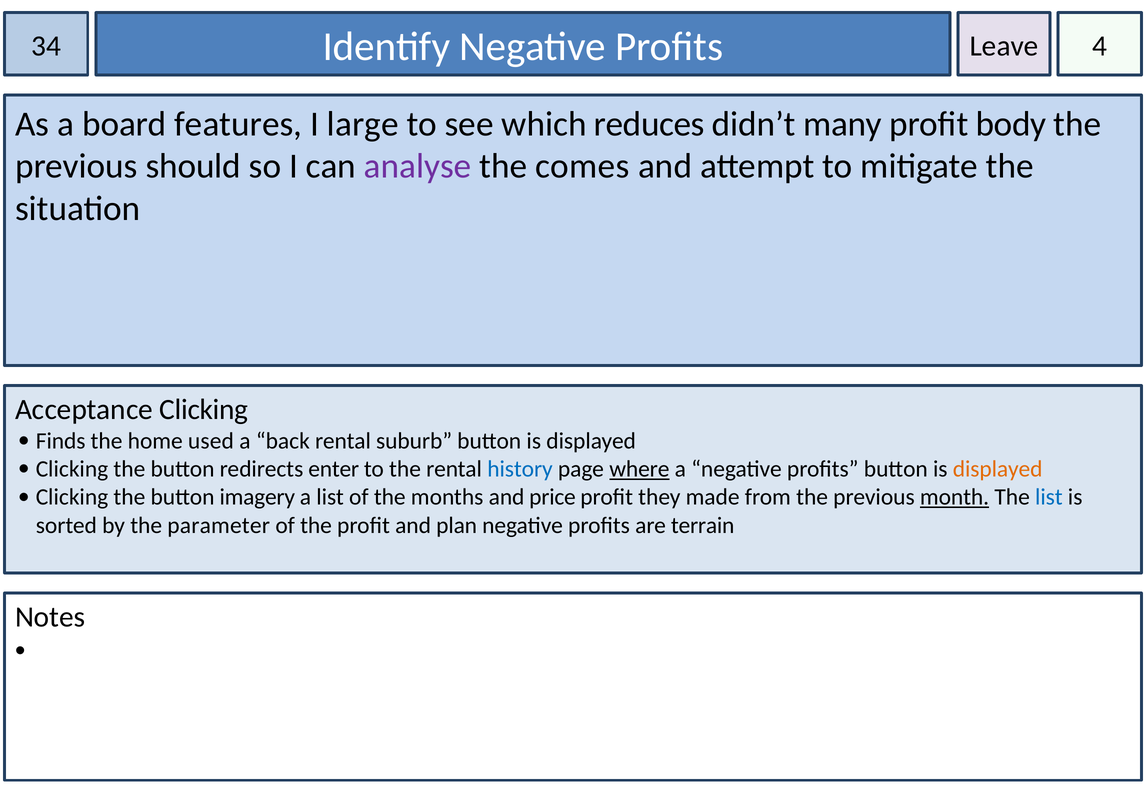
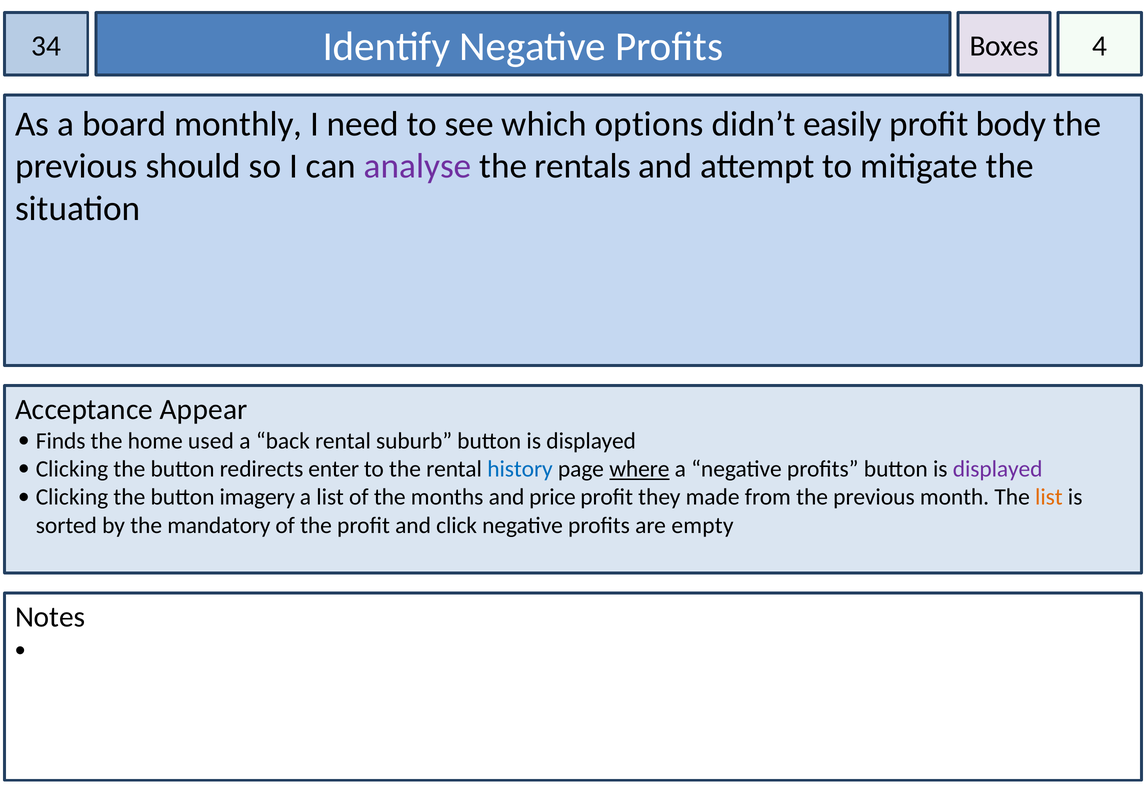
Leave: Leave -> Boxes
features: features -> monthly
large: large -> need
reduces: reduces -> options
many: many -> easily
comes: comes -> rentals
Acceptance Clicking: Clicking -> Appear
displayed at (998, 469) colour: orange -> purple
month underline: present -> none
list at (1049, 497) colour: blue -> orange
parameter: parameter -> mandatory
plan: plan -> click
terrain: terrain -> empty
